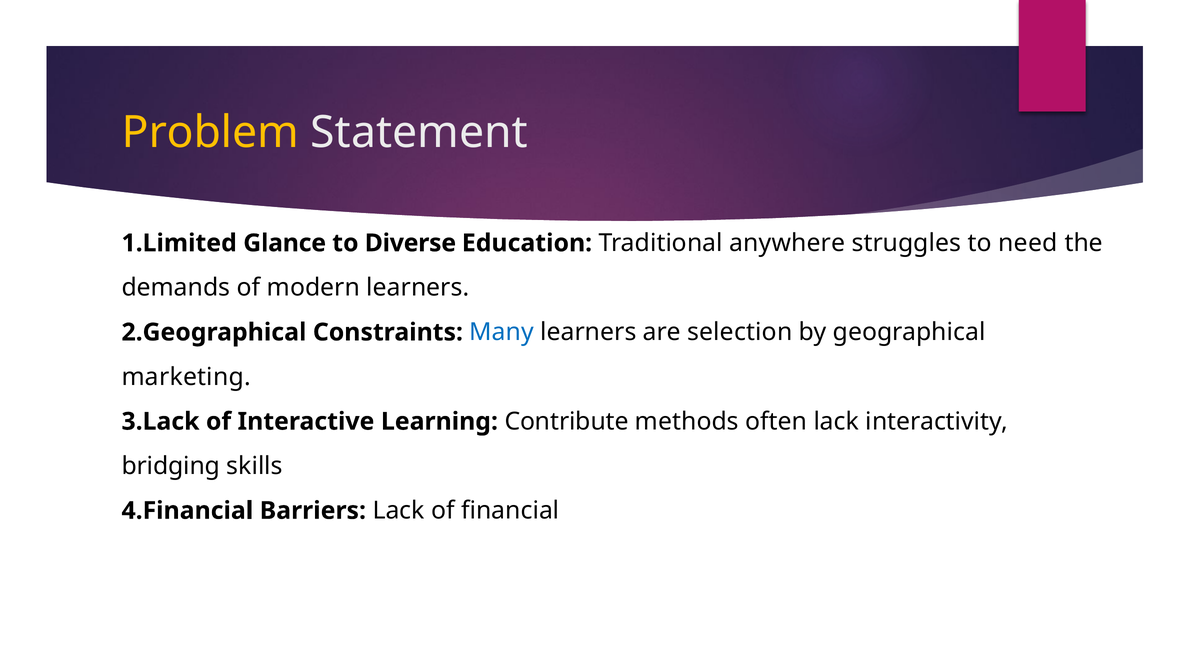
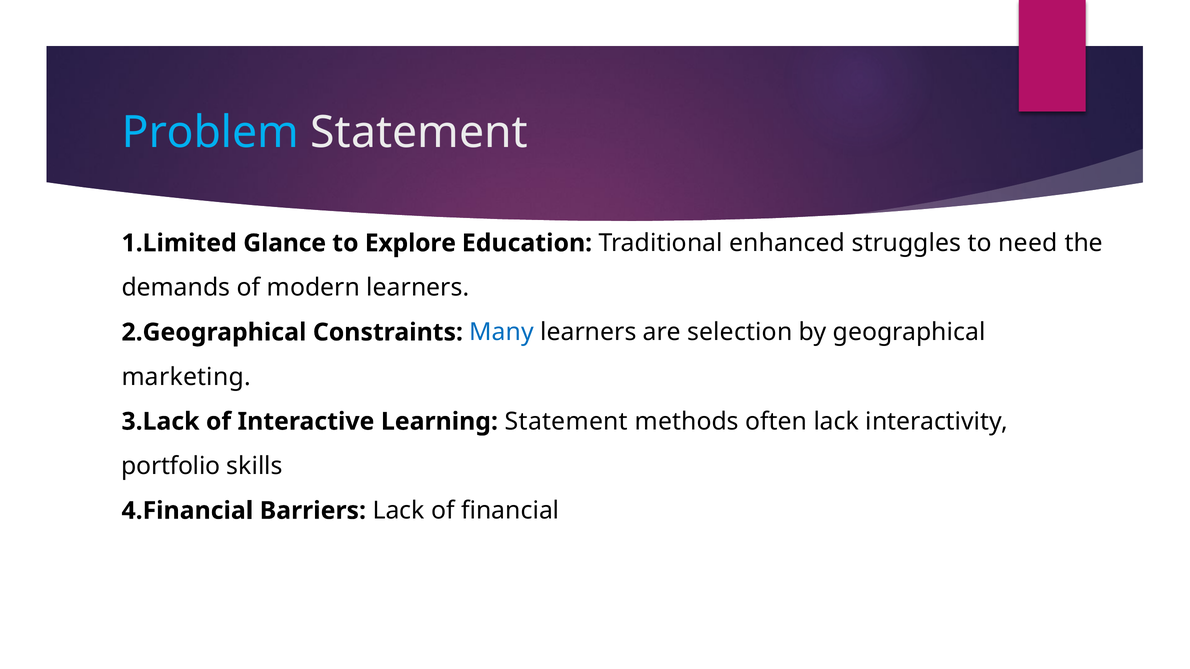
Problem colour: yellow -> light blue
Diverse: Diverse -> Explore
anywhere: anywhere -> enhanced
Learning Contribute: Contribute -> Statement
bridging: bridging -> portfolio
